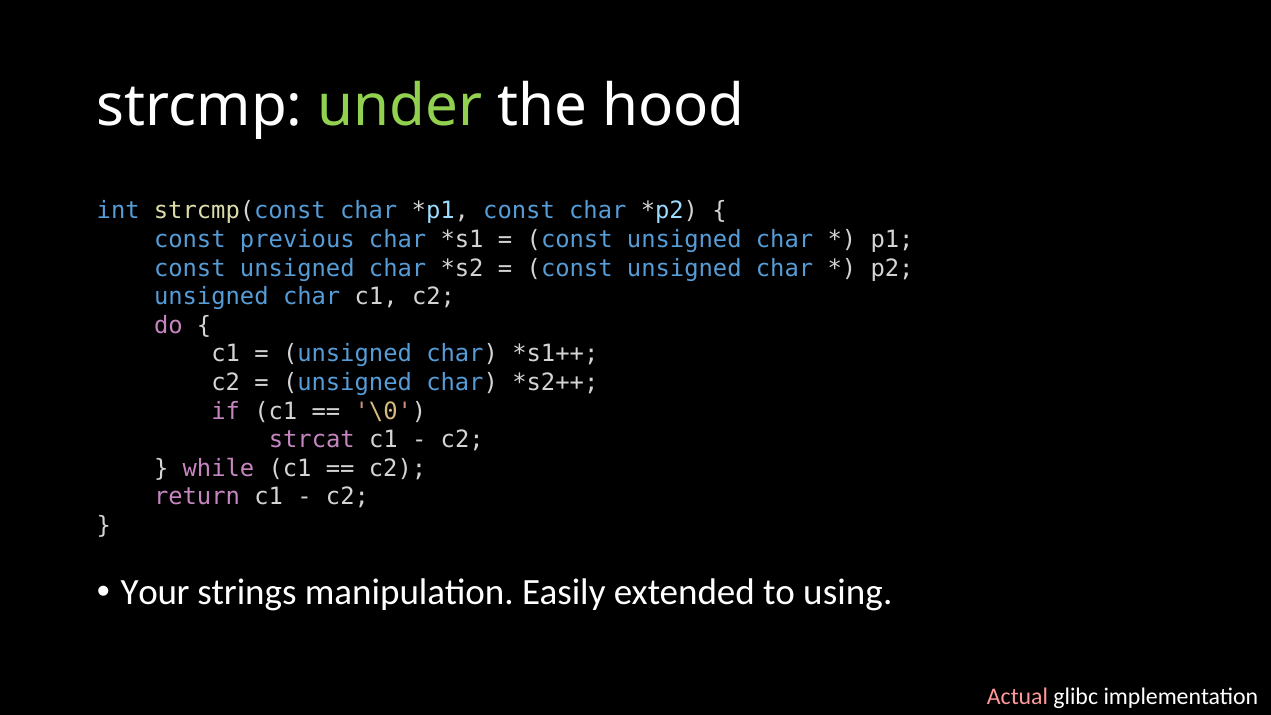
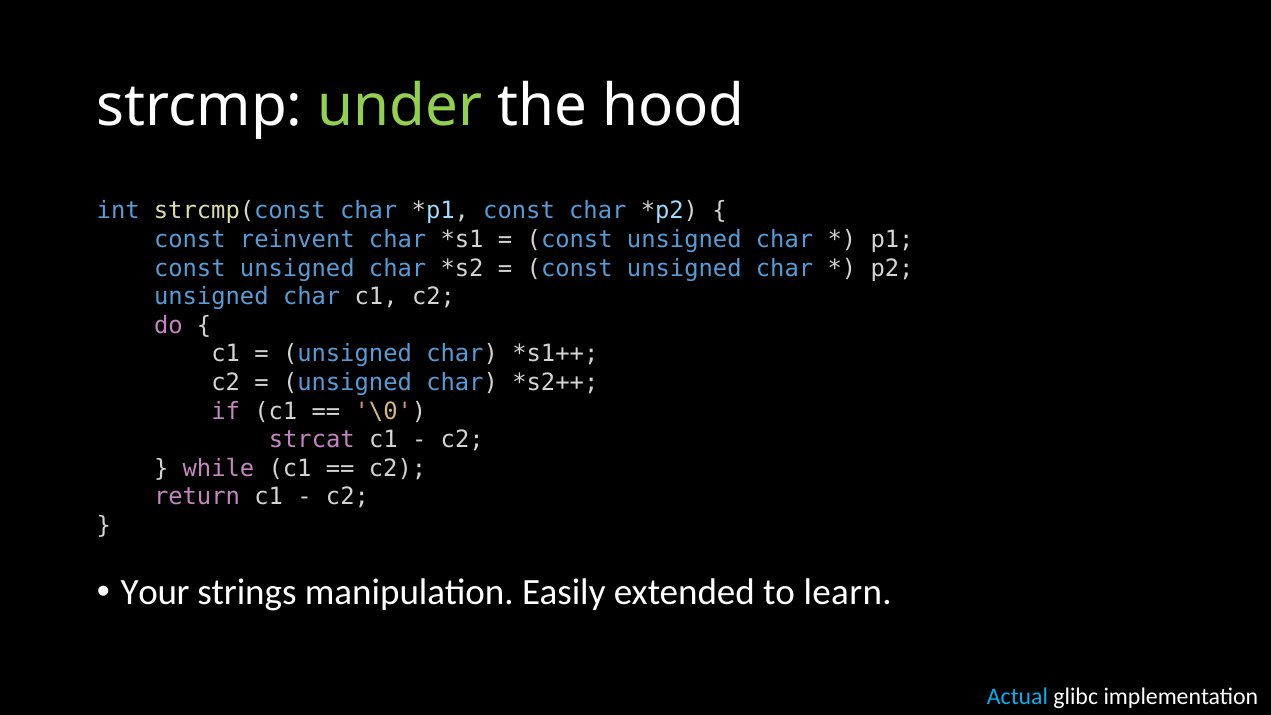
previous: previous -> reinvent
using: using -> learn
Actual colour: pink -> light blue
